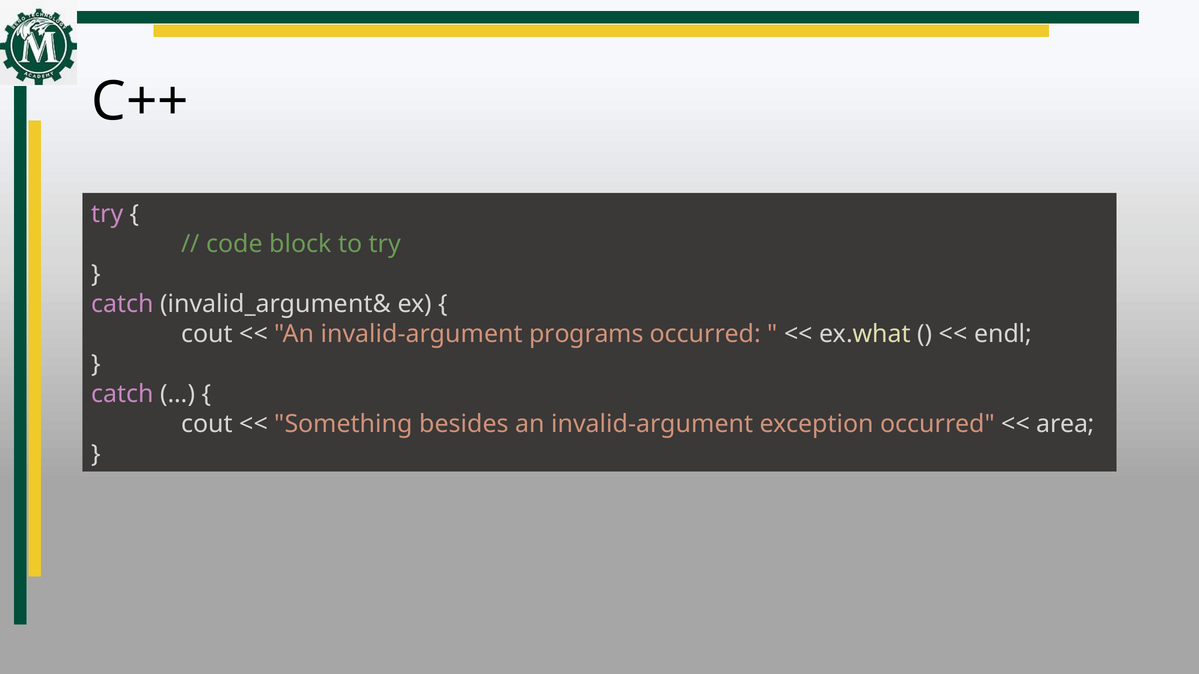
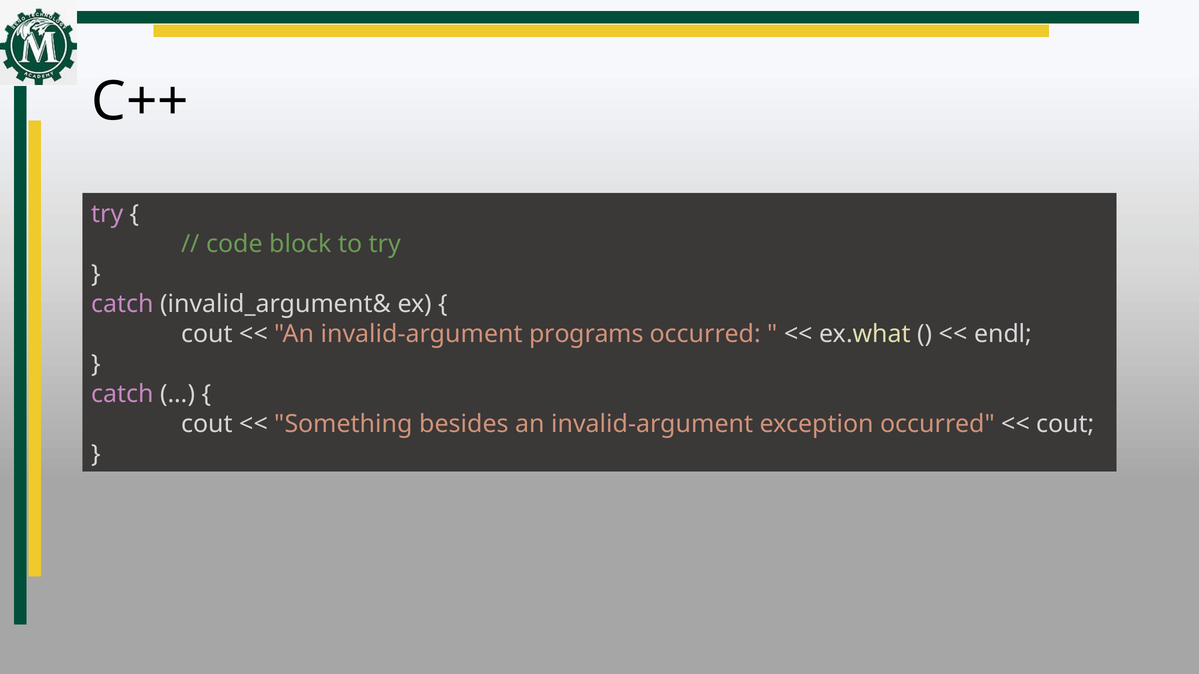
area at (1066, 424): area -> cout
